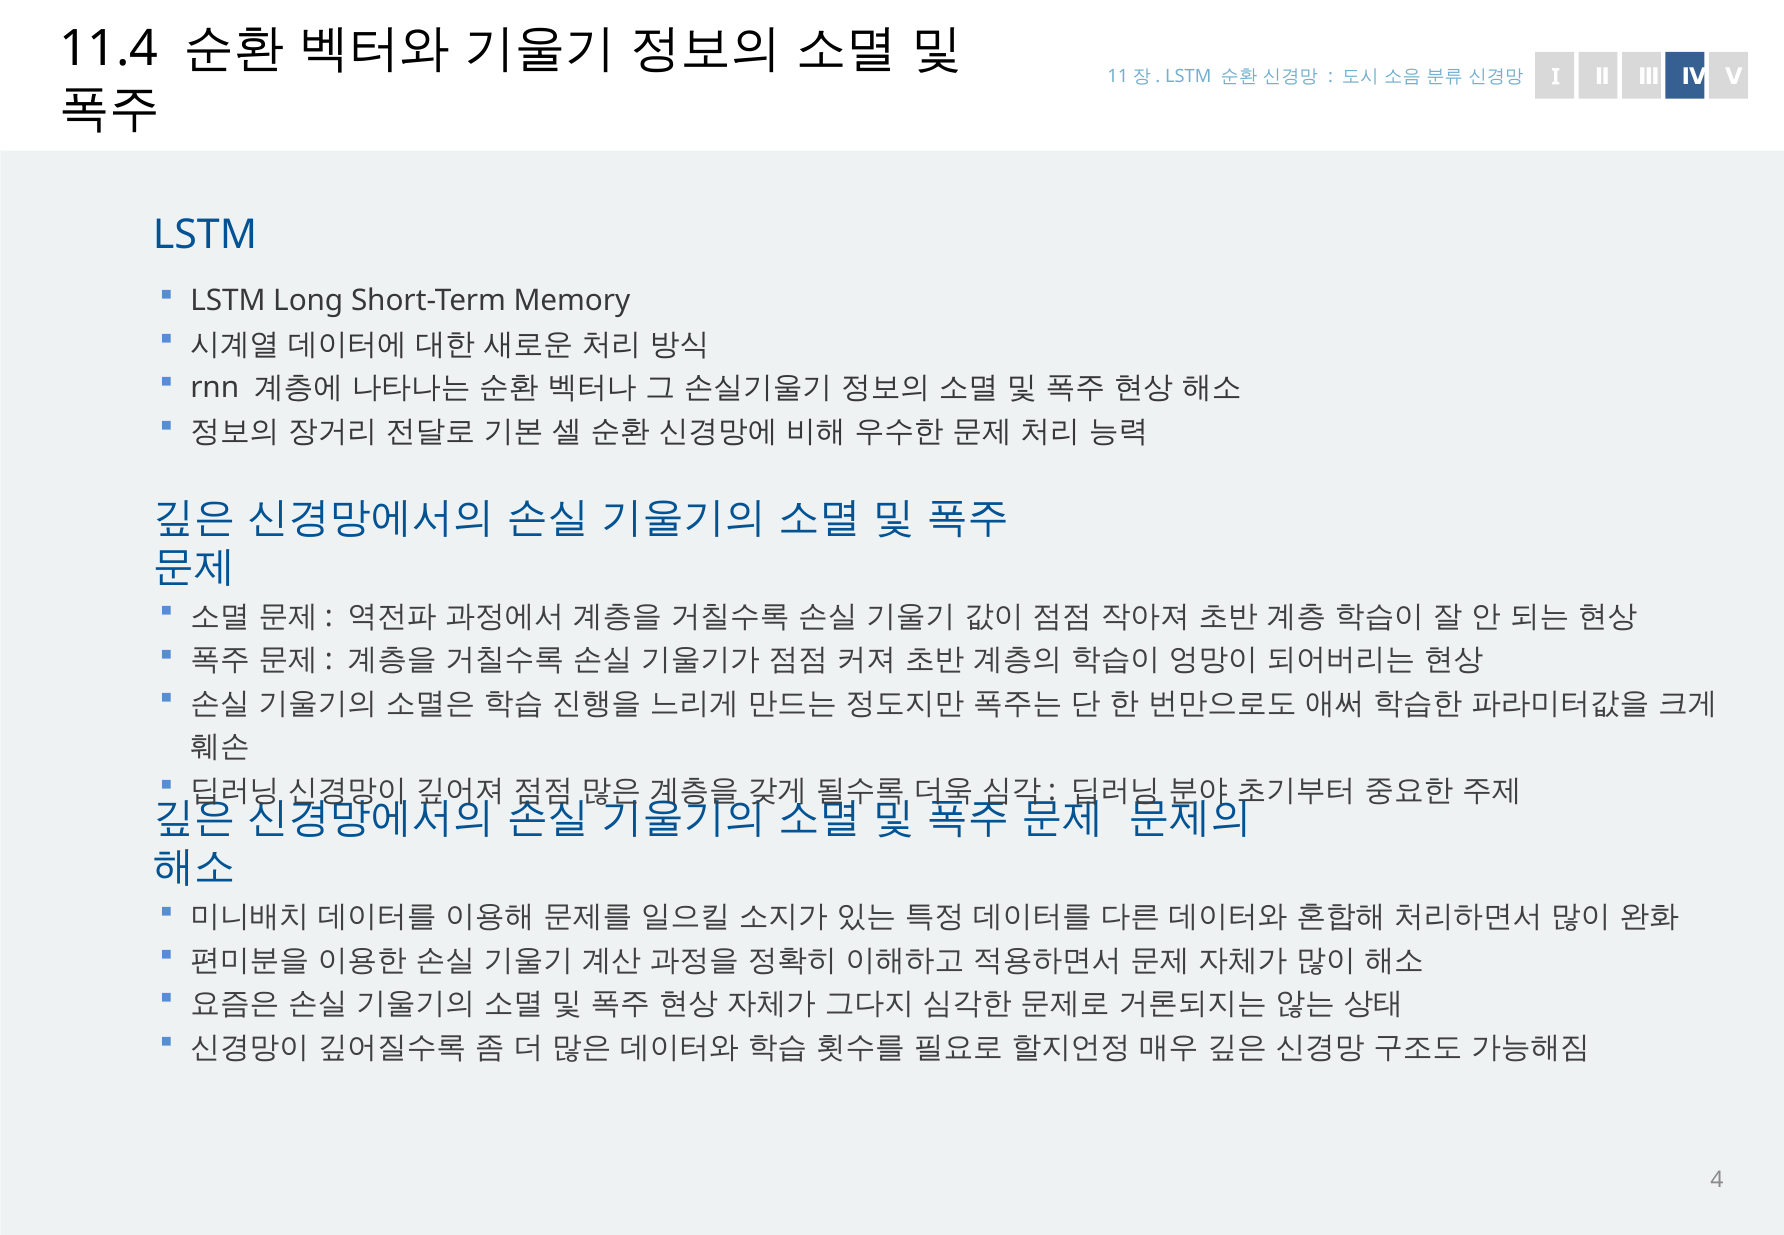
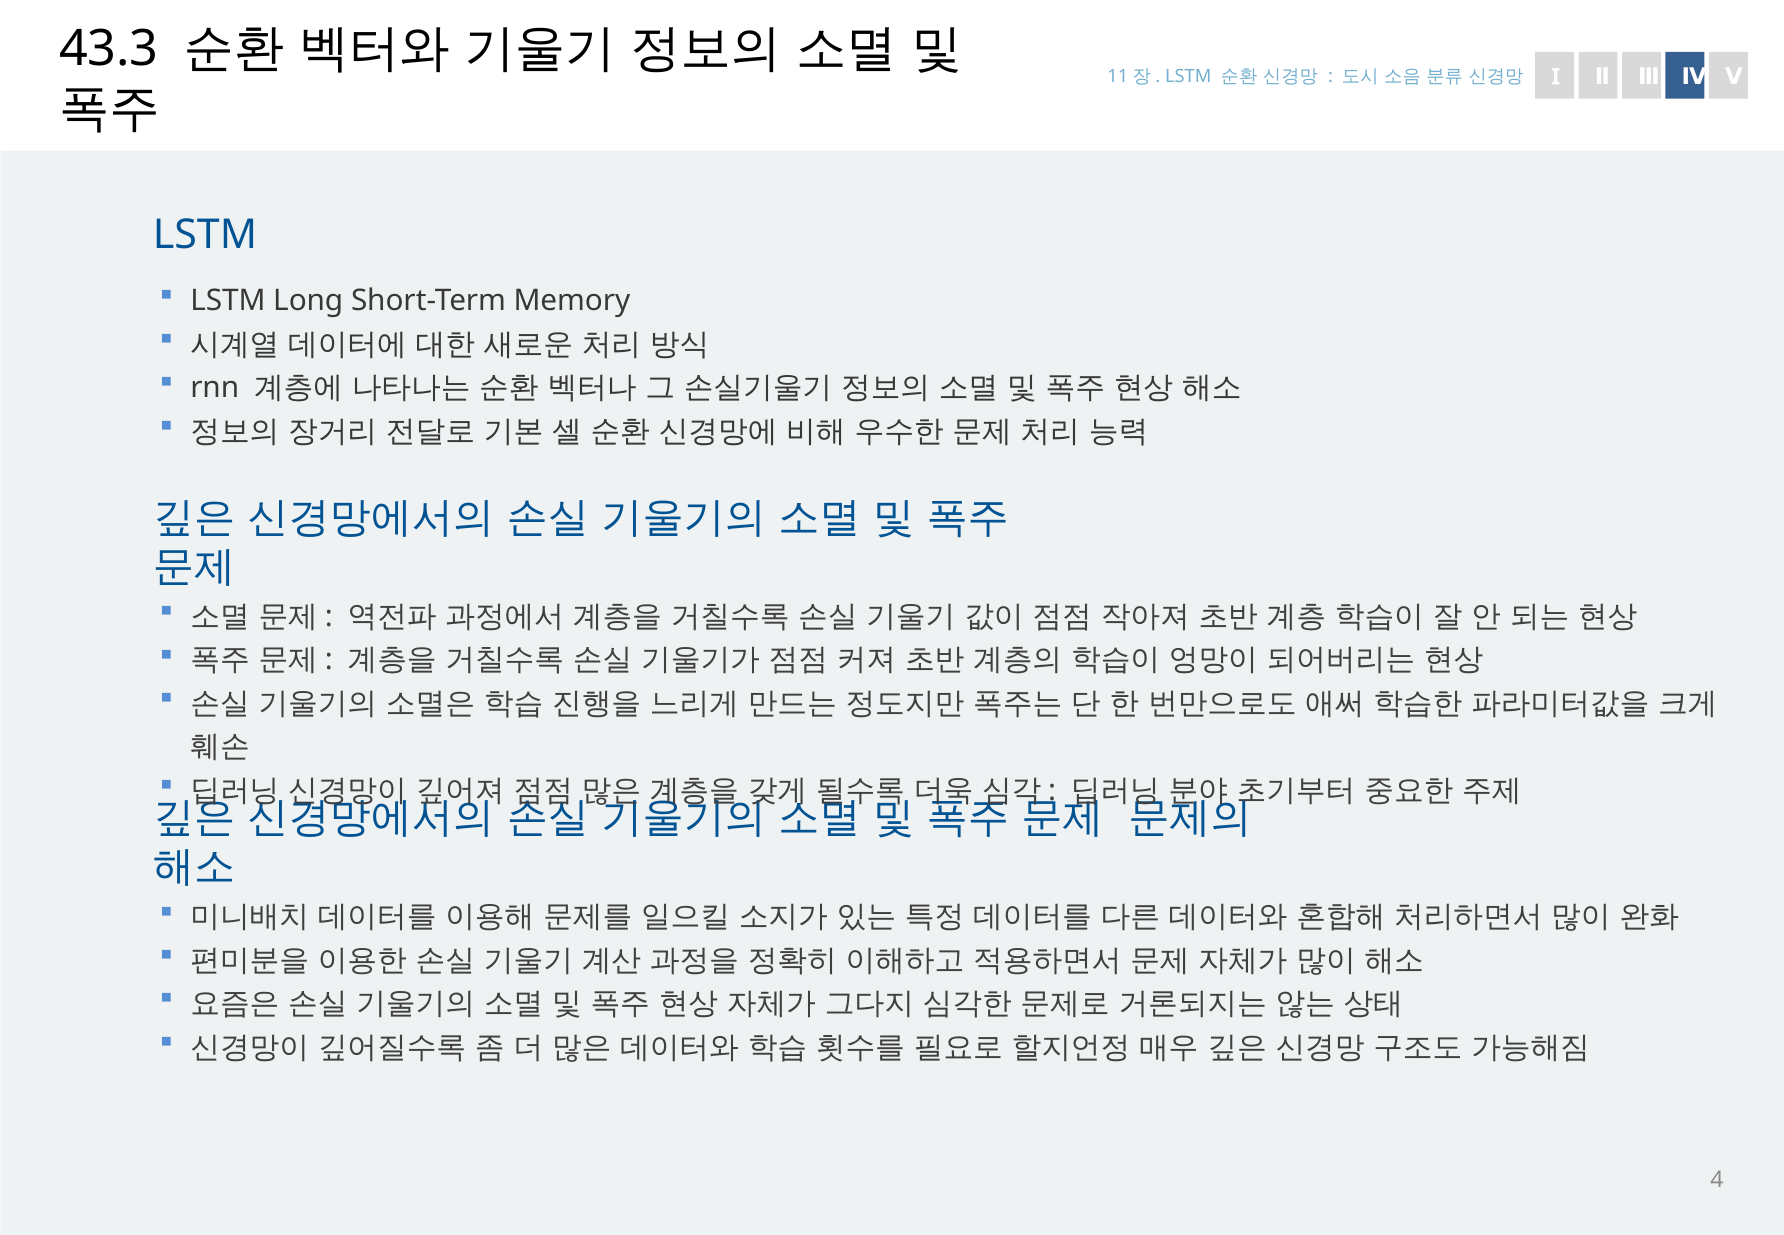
11.4: 11.4 -> 43.3
